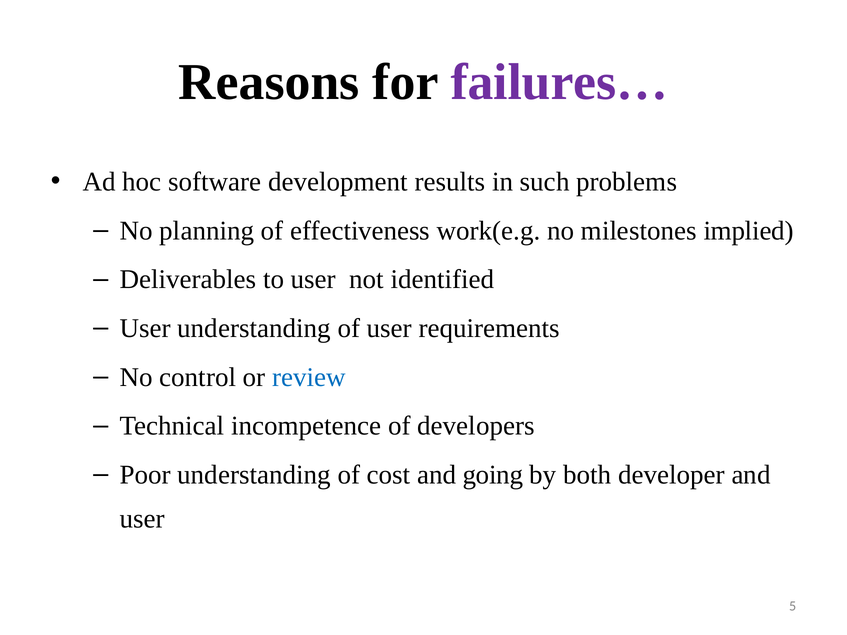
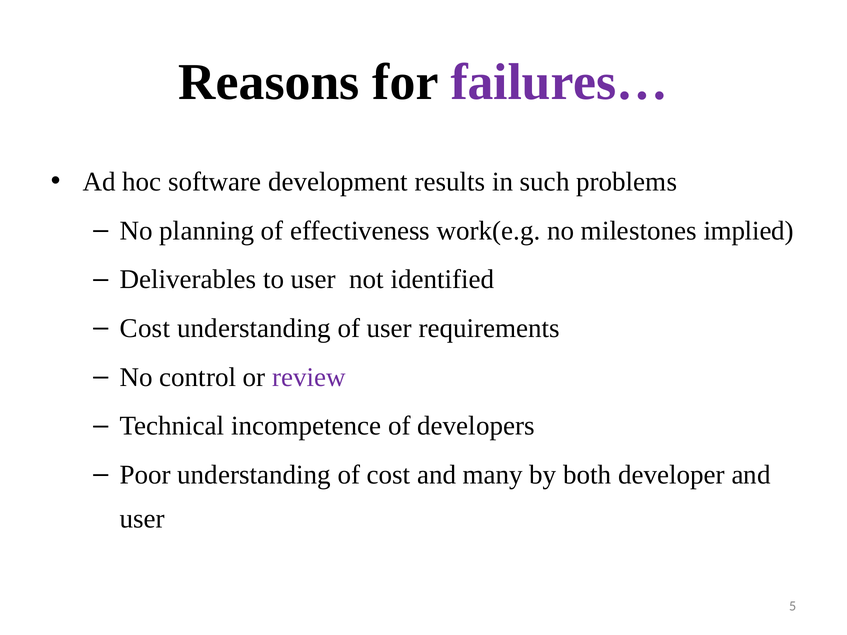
User at (145, 328): User -> Cost
review colour: blue -> purple
going: going -> many
